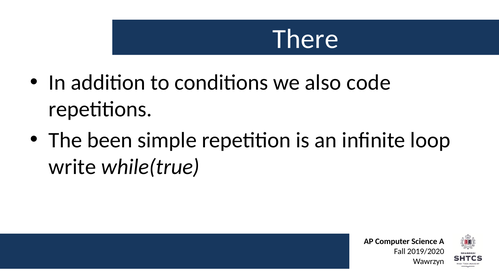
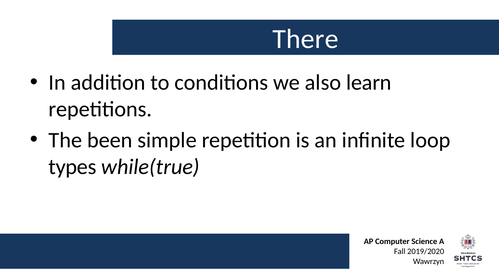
code: code -> learn
write: write -> types
